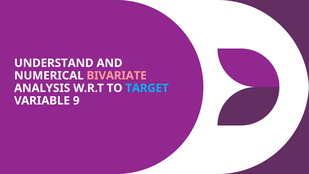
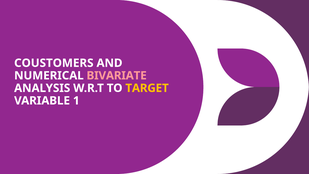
UNDERSTAND: UNDERSTAND -> COUSTOMERS
TARGET colour: light blue -> yellow
9: 9 -> 1
